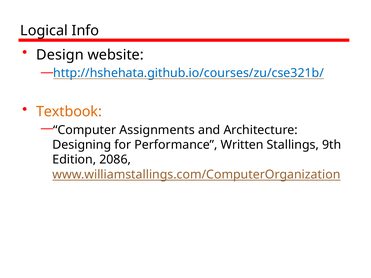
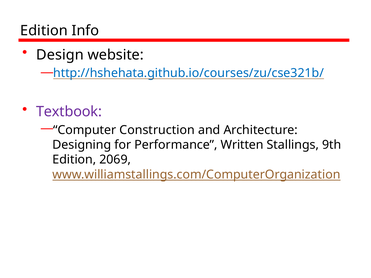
Logical at (44, 31): Logical -> Edition
Textbook colour: orange -> purple
Assignments: Assignments -> Construction
2086: 2086 -> 2069
